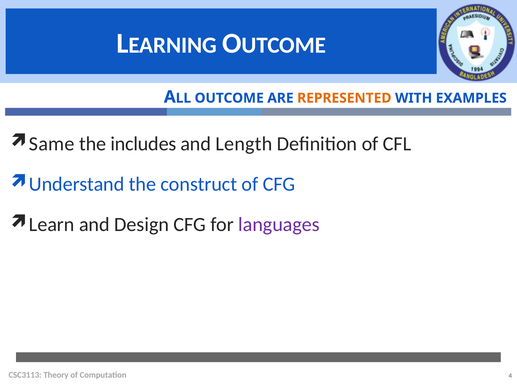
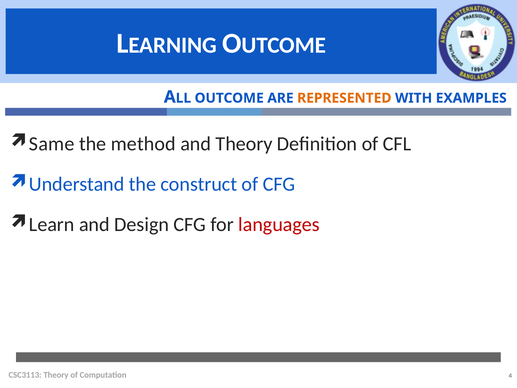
includes: includes -> method
and Length: Length -> Theory
languages colour: purple -> red
